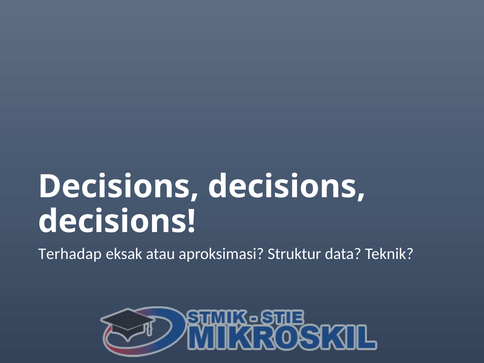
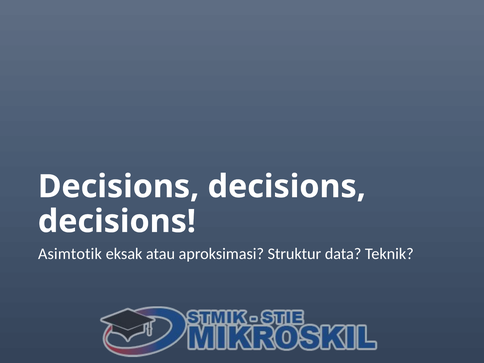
Terhadap: Terhadap -> Asimtotik
